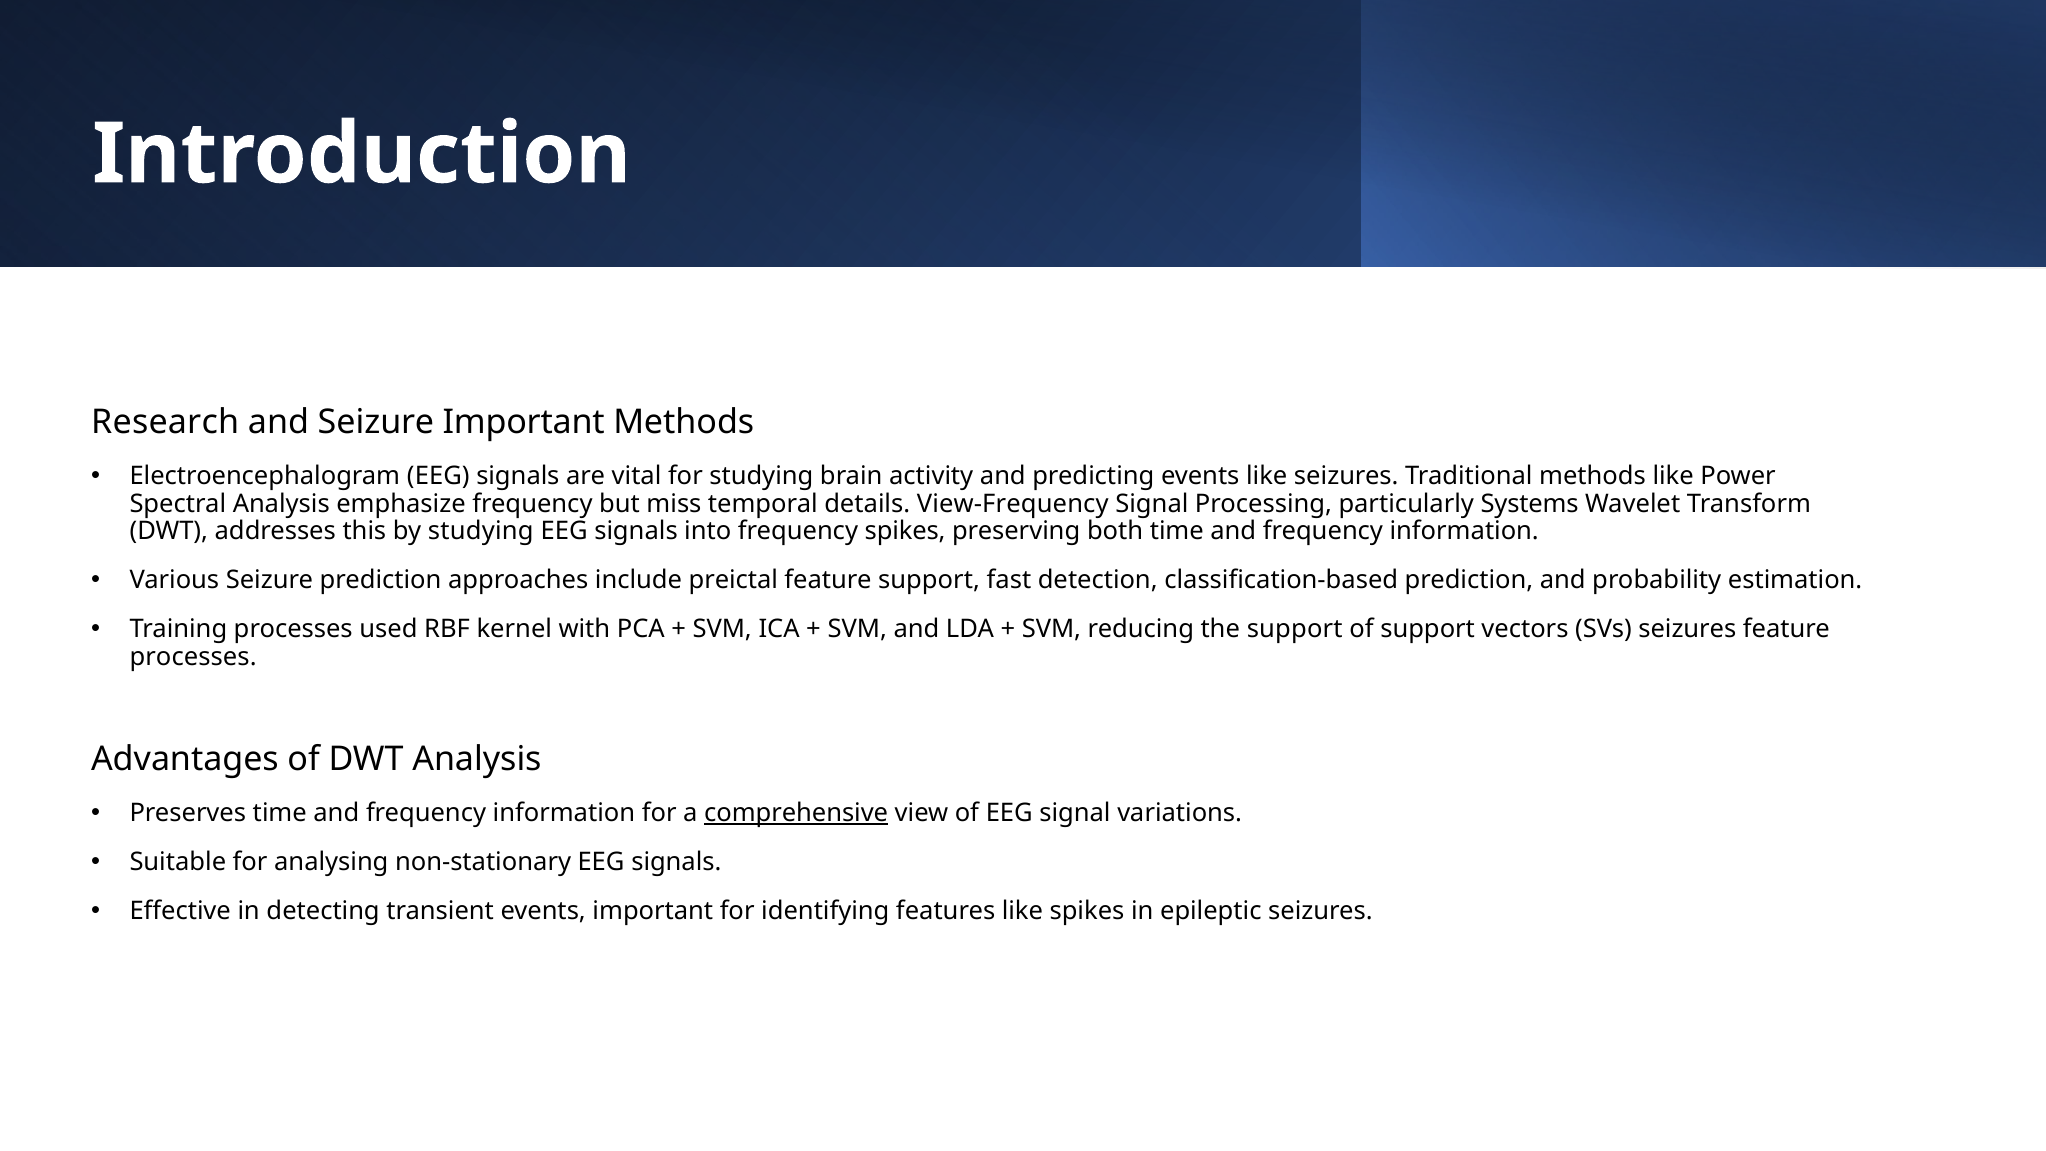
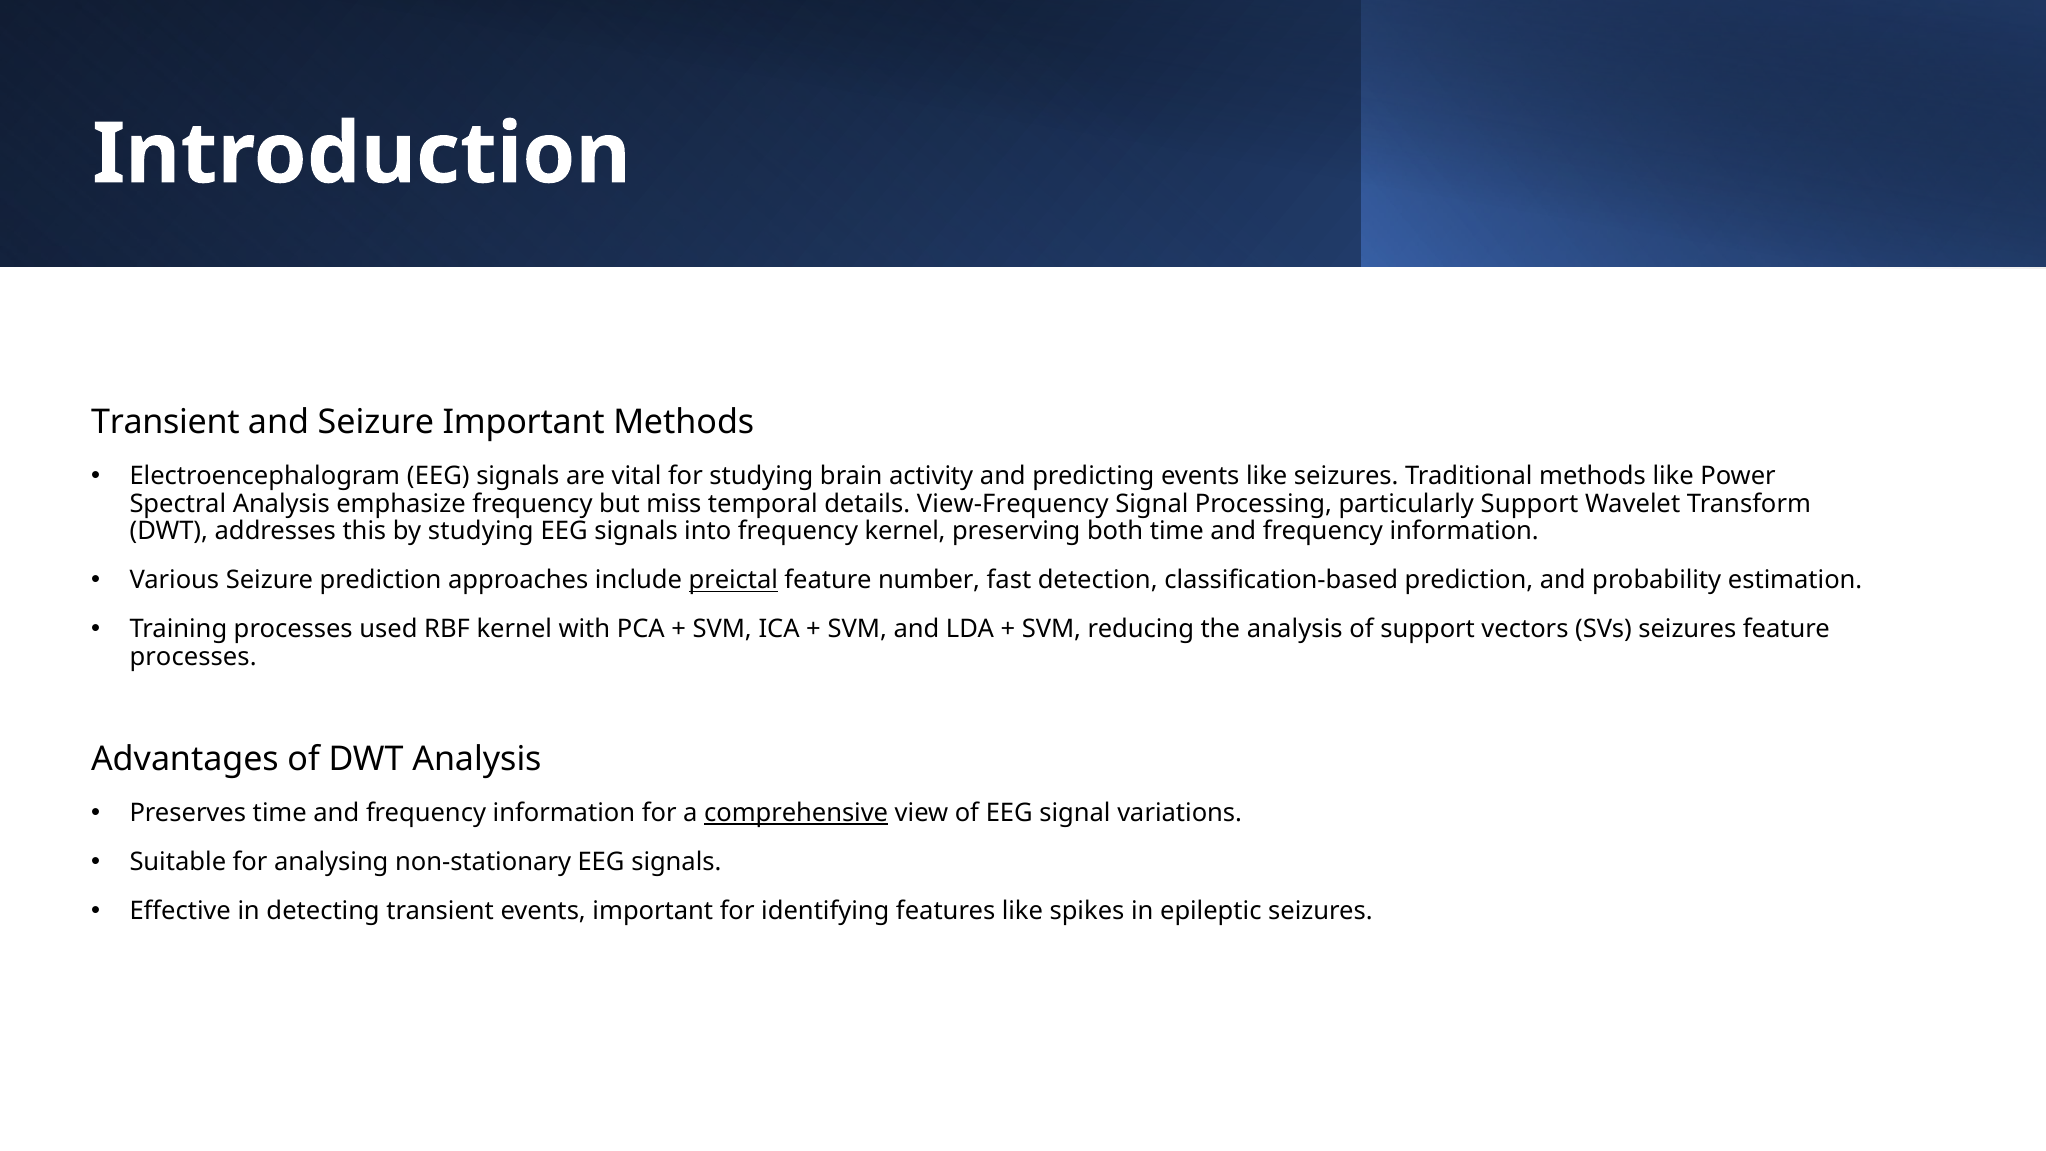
Research at (165, 423): Research -> Transient
particularly Systems: Systems -> Support
frequency spikes: spikes -> kernel
preictal underline: none -> present
feature support: support -> number
the support: support -> analysis
